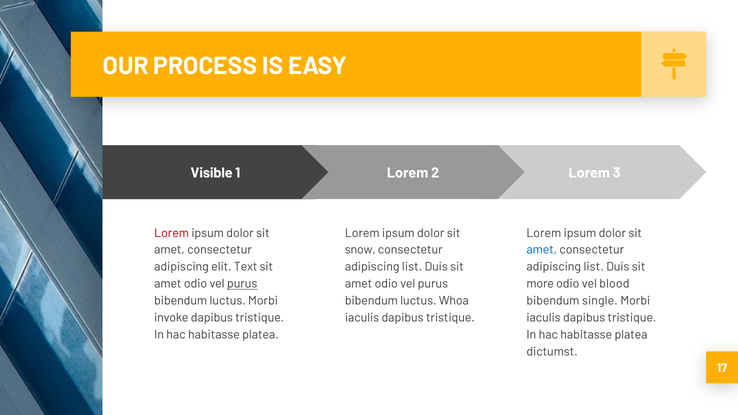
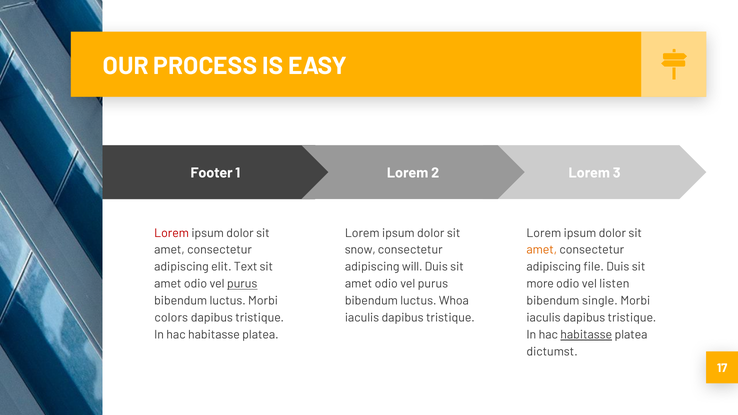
Visible: Visible -> Footer
amet at (542, 250) colour: blue -> orange
list at (412, 267): list -> will
list at (594, 267): list -> file
blood: blood -> listen
invoke: invoke -> colors
habitasse at (586, 335) underline: none -> present
